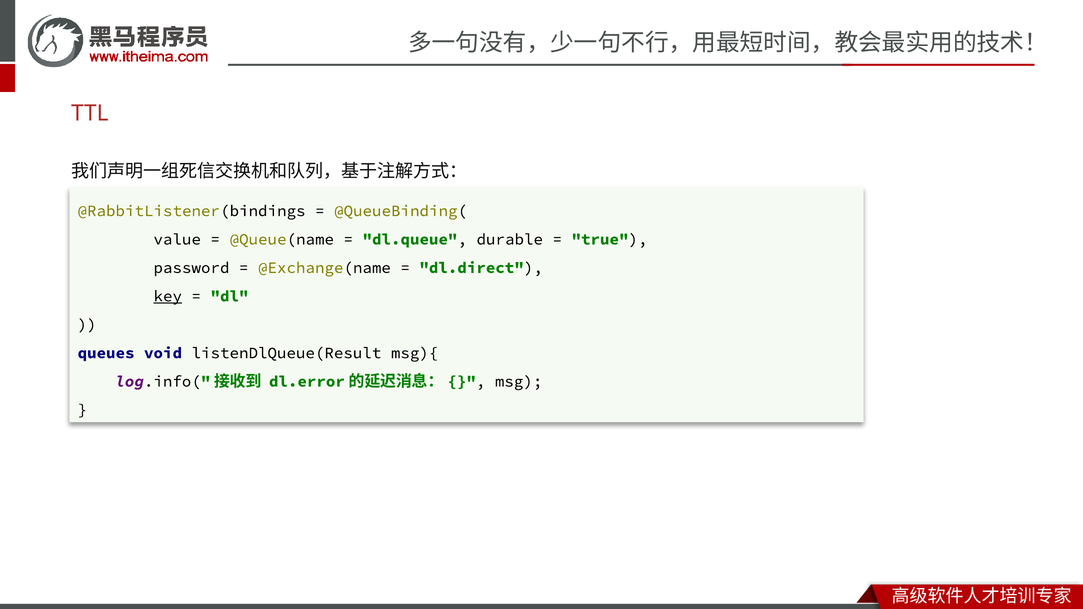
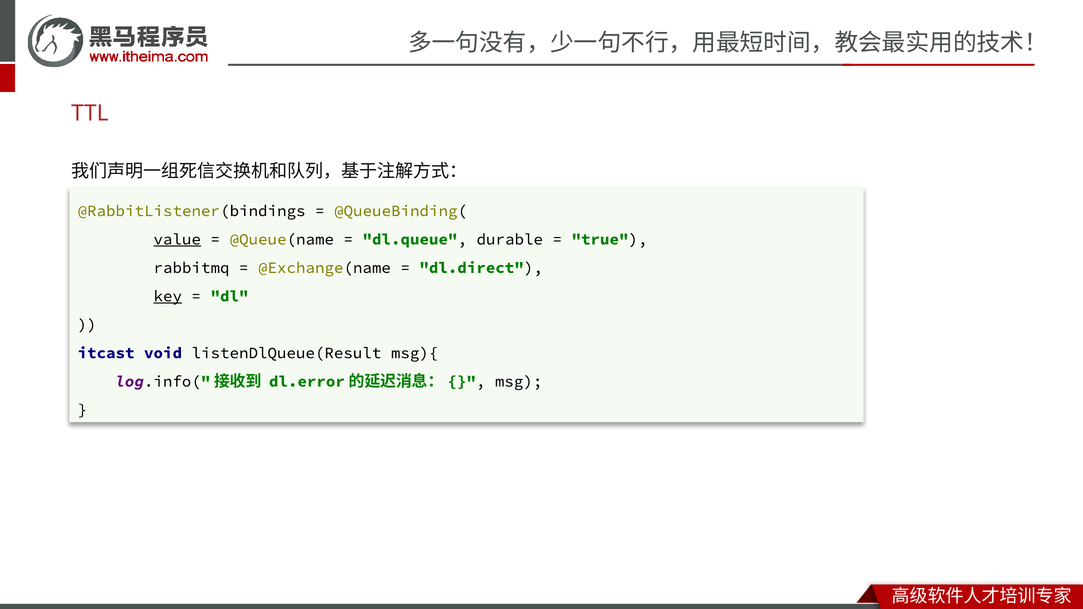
value underline: none -> present
password: password -> rabbitmq
queues: queues -> itcast
